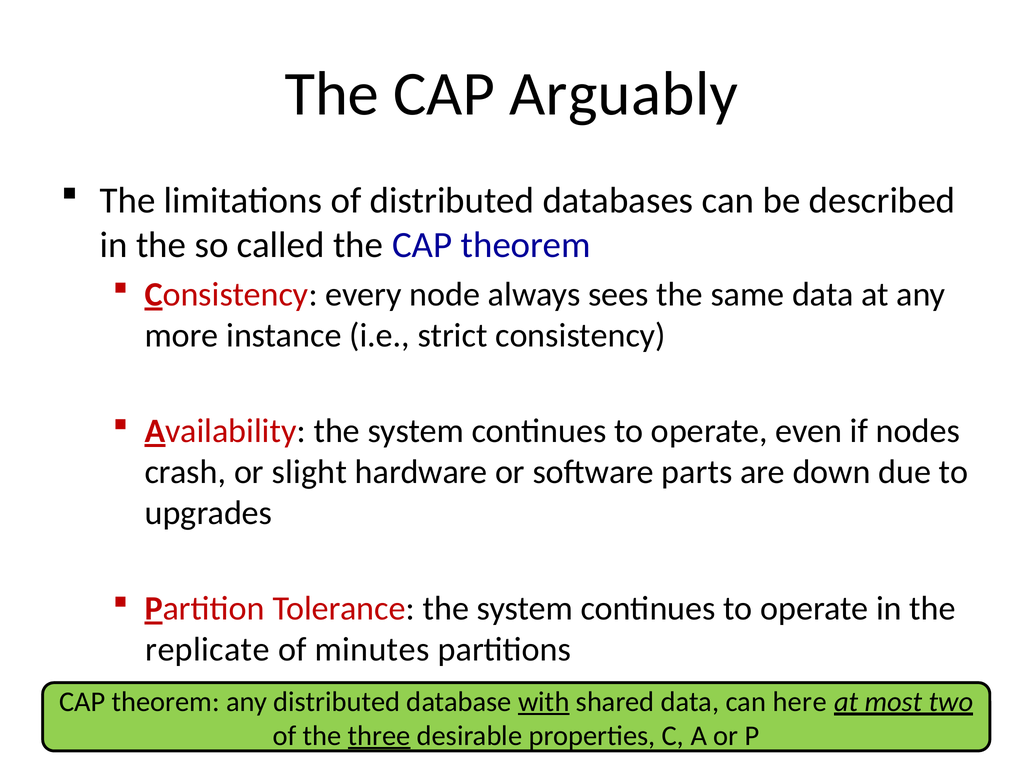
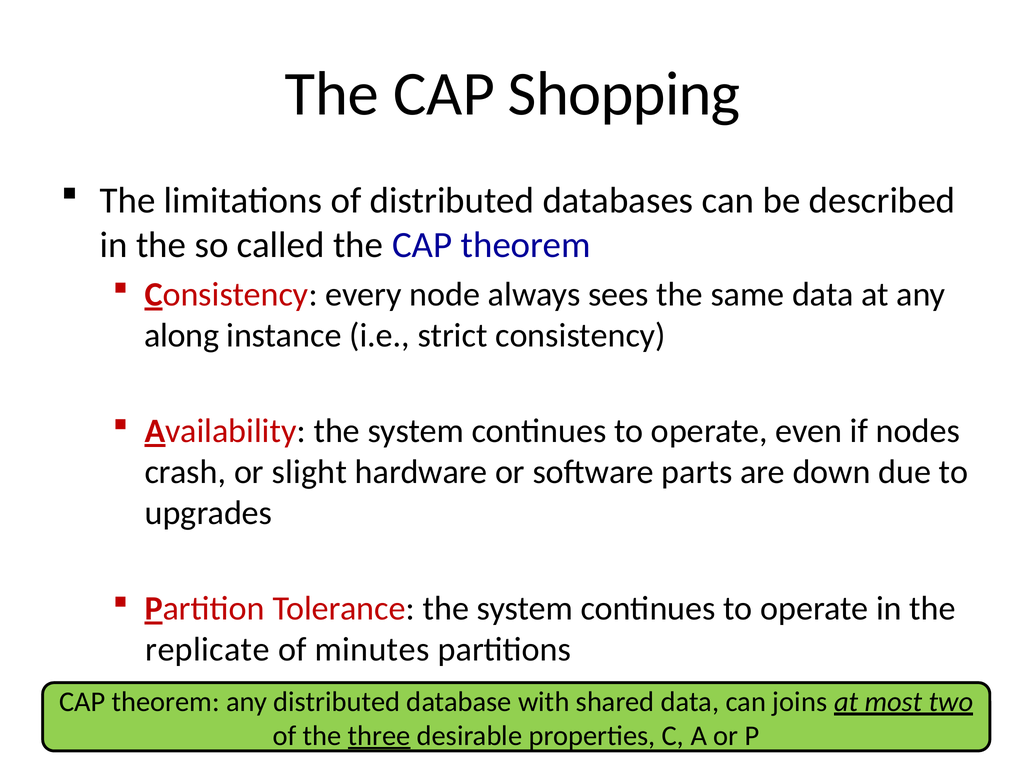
Arguably: Arguably -> Shopping
more: more -> along
with underline: present -> none
here: here -> joins
